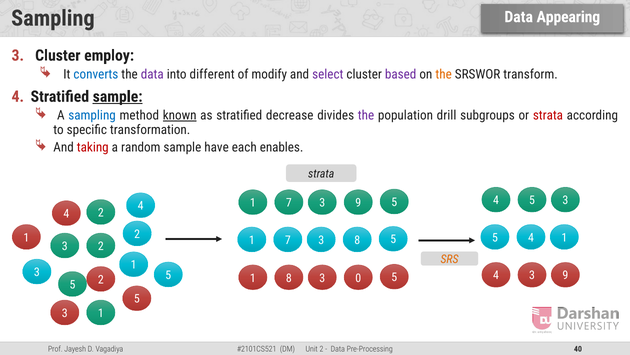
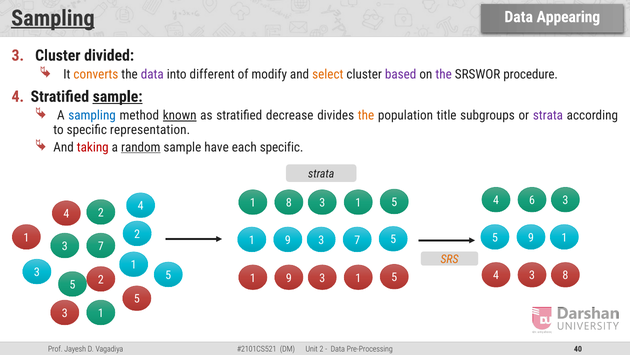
Sampling at (53, 18) underline: none -> present
employ: employ -> divided
converts colour: blue -> orange
select colour: purple -> orange
the at (444, 74) colour: orange -> purple
transform: transform -> procedure
the at (366, 115) colour: purple -> orange
drill: drill -> title
strata at (548, 115) colour: red -> purple
transformation: transformation -> representation
random underline: none -> present
each enables: enables -> specific
5 at (532, 200): 5 -> 6
7 at (289, 203): 7 -> 8
9 at (358, 203): 9 -> 1
4 at (531, 237): 4 -> 9
7 at (288, 240): 7 -> 9
8 at (357, 240): 8 -> 7
2 at (101, 246): 2 -> 7
4 3 9: 9 -> 8
8 at (289, 278): 8 -> 9
0 at (358, 278): 0 -> 1
